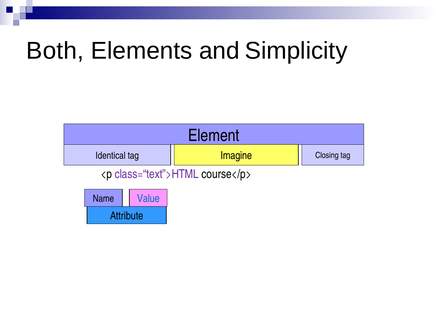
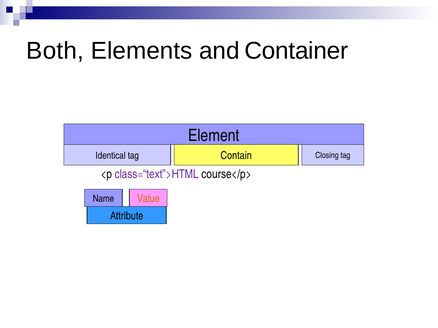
Simplicity: Simplicity -> Container
Imagine: Imagine -> Contain
Value colour: blue -> orange
